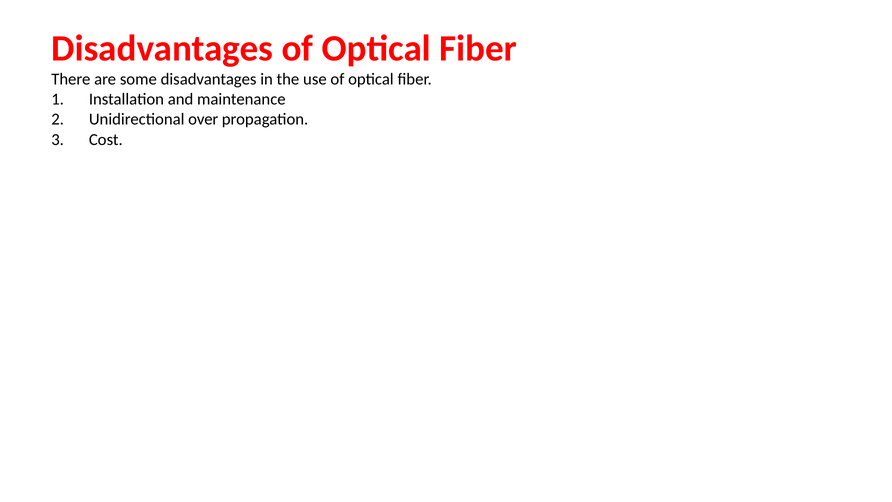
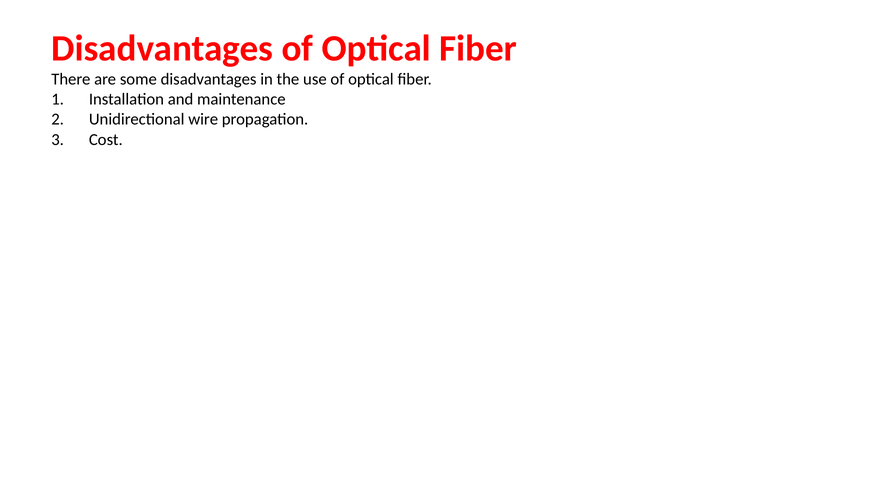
over: over -> wire
